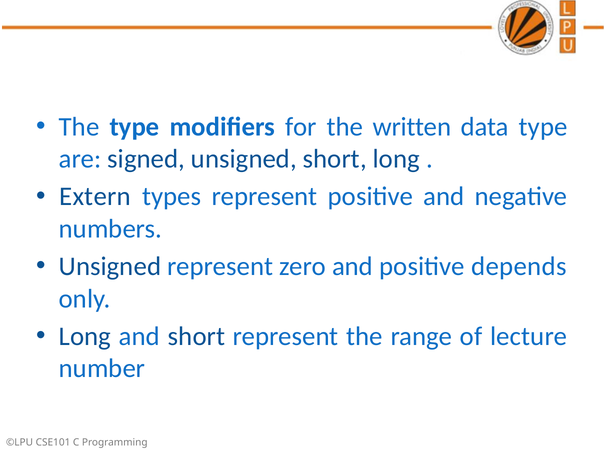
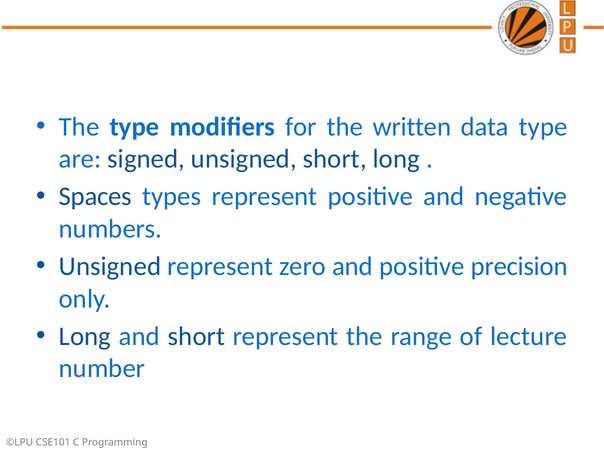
Extern: Extern -> Spaces
depends: depends -> precision
